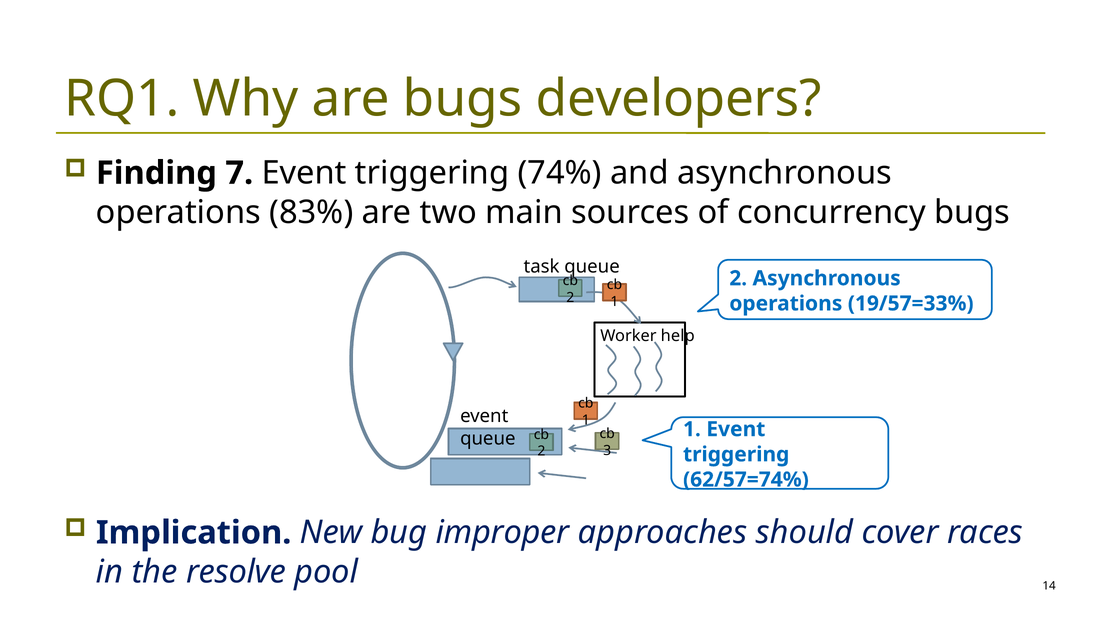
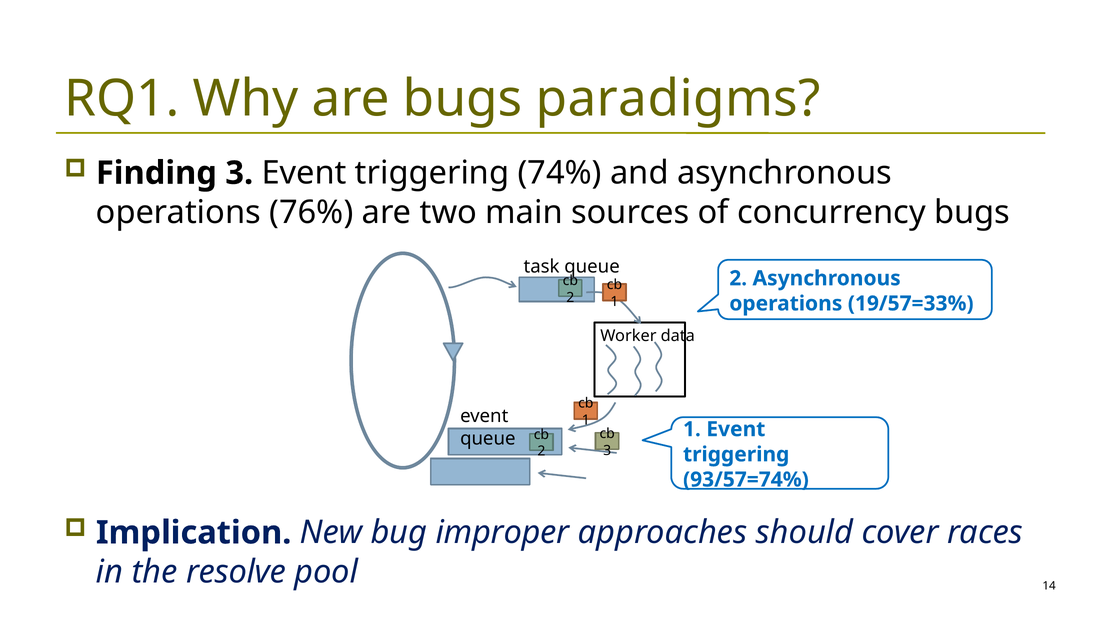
developers: developers -> paradigms
Finding 7: 7 -> 3
83%: 83% -> 76%
help: help -> data
62/57=74%: 62/57=74% -> 93/57=74%
